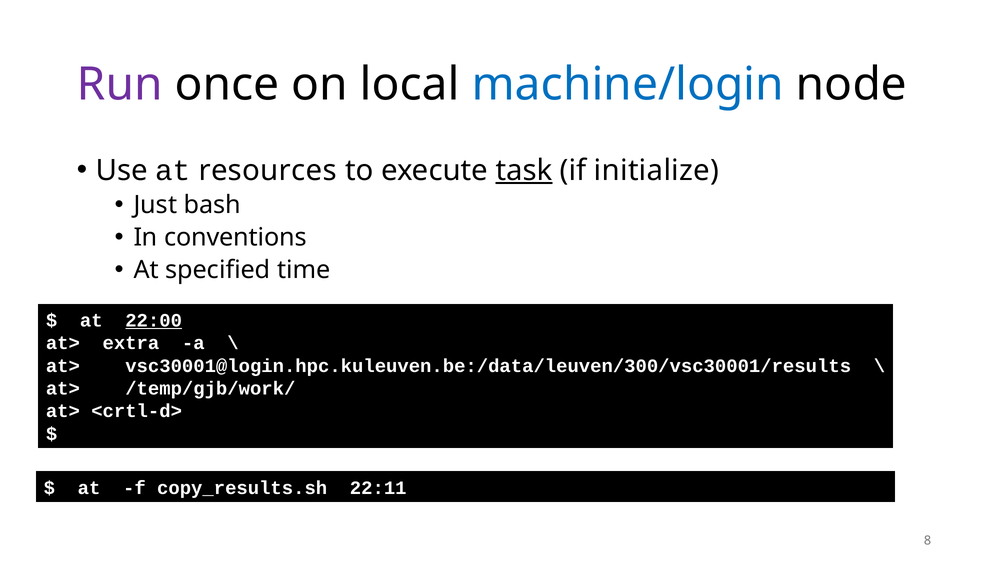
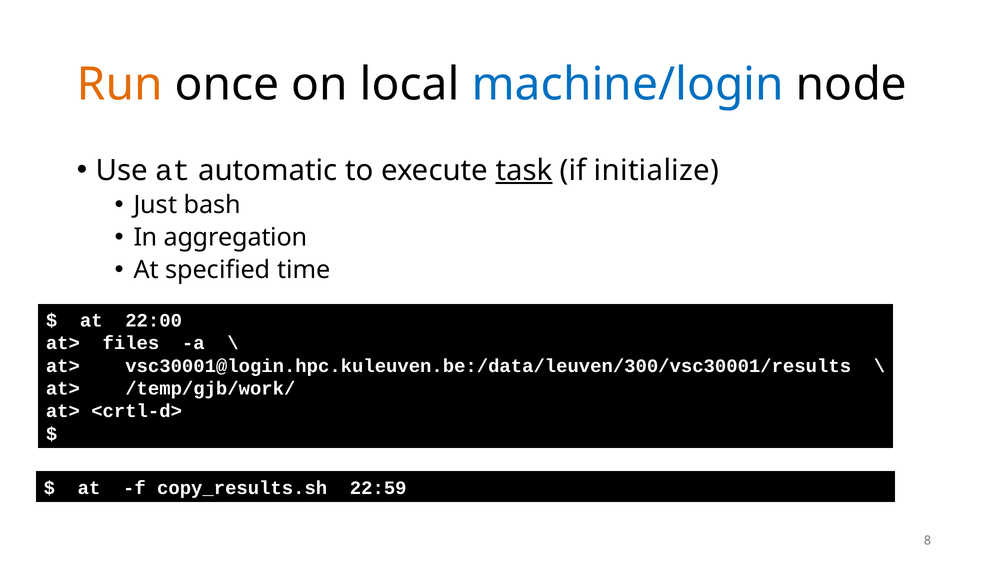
Run colour: purple -> orange
resources: resources -> automatic
conventions: conventions -> aggregation
22:00 underline: present -> none
extra: extra -> files
22:11: 22:11 -> 22:59
